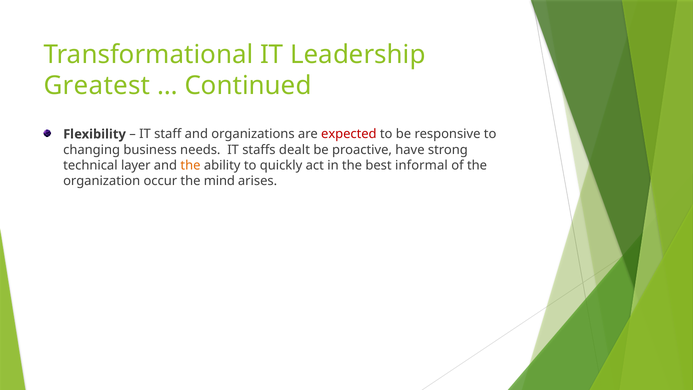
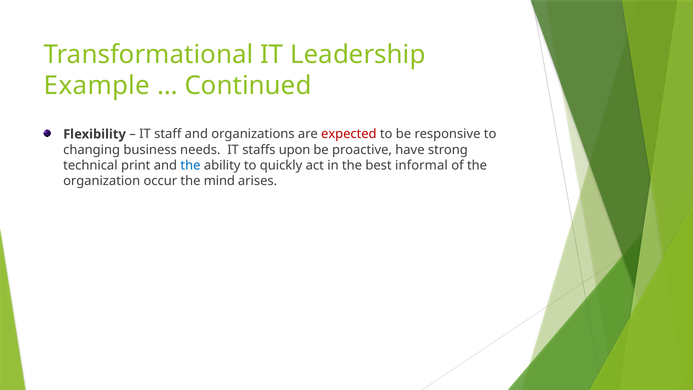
Greatest: Greatest -> Example
dealt: dealt -> upon
layer: layer -> print
the at (190, 165) colour: orange -> blue
